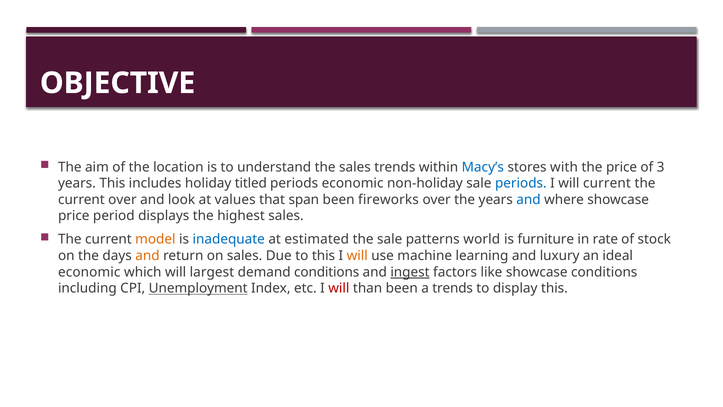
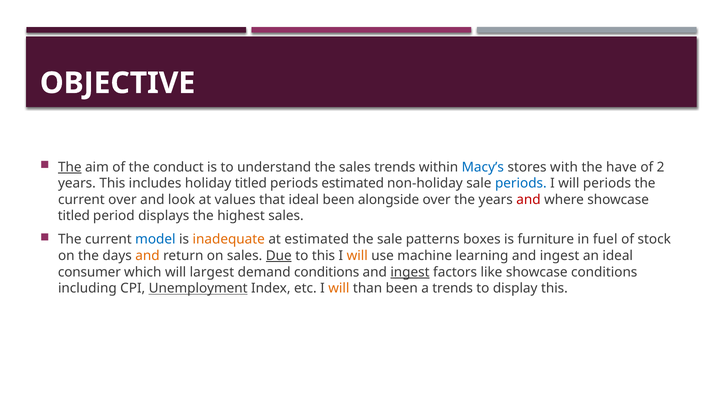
The at (70, 167) underline: none -> present
location: location -> conduct
the price: price -> have
3: 3 -> 2
periods economic: economic -> estimated
will current: current -> periods
that span: span -> ideal
fireworks: fireworks -> alongside
and at (529, 200) colour: blue -> red
price at (74, 216): price -> titled
model colour: orange -> blue
inadequate colour: blue -> orange
world: world -> boxes
rate: rate -> fuel
Due underline: none -> present
learning and luxury: luxury -> ingest
economic at (89, 272): economic -> consumer
will at (339, 288) colour: red -> orange
